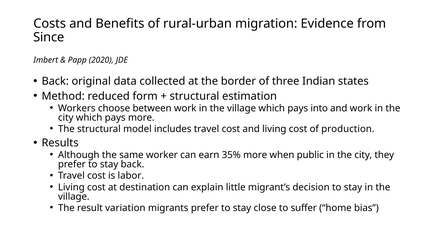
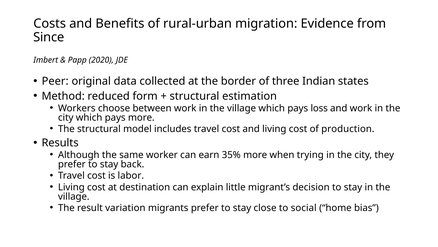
Back at (55, 81): Back -> Peer
into: into -> loss
public: public -> trying
suffer: suffer -> social
